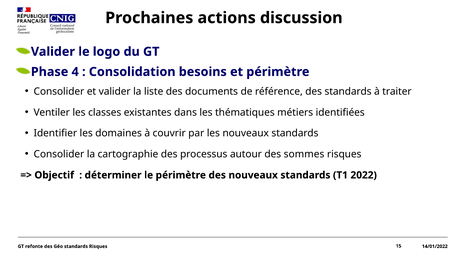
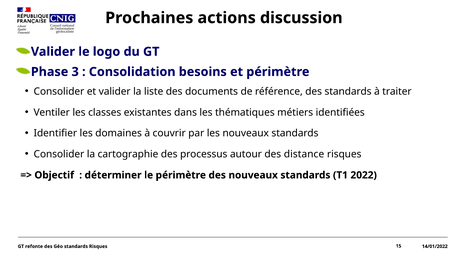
4: 4 -> 3
sommes: sommes -> distance
